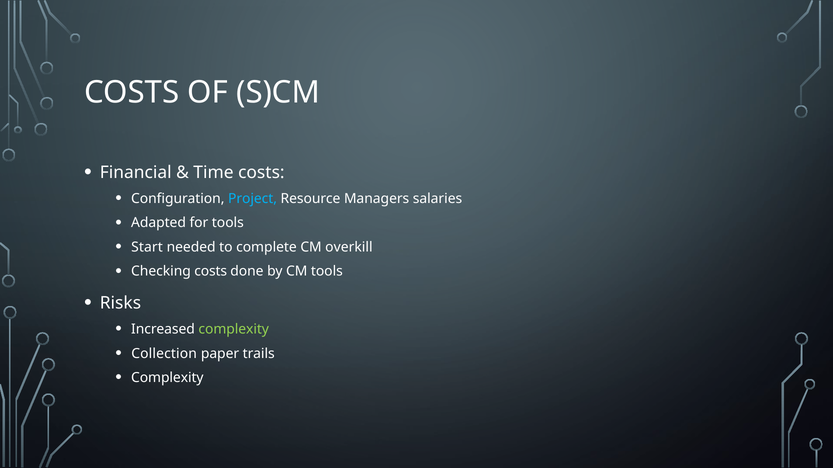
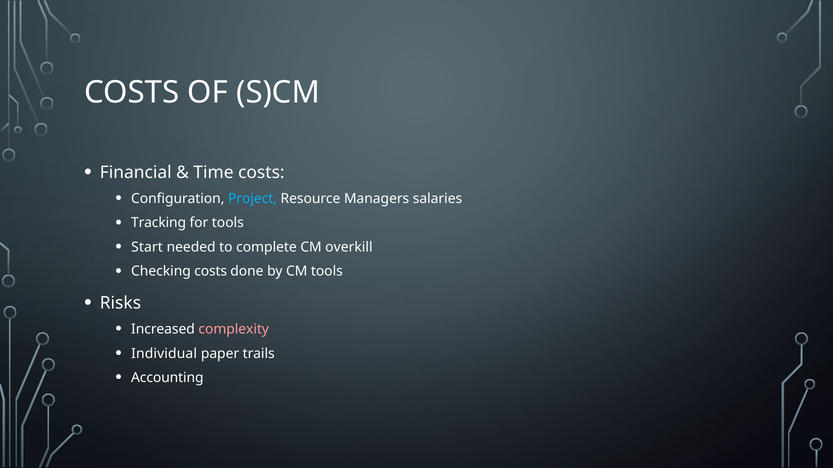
Adapted: Adapted -> Tracking
complexity at (234, 330) colour: light green -> pink
Collection: Collection -> Individual
Complexity at (167, 378): Complexity -> Accounting
